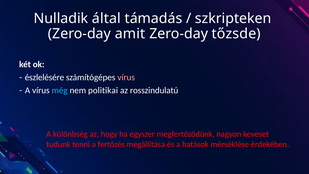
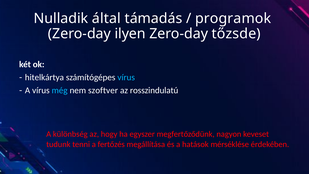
szkripteken: szkripteken -> programok
amit: amit -> ilyen
észlelésére: észlelésére -> hitelkártya
vírus at (126, 77) colour: pink -> light blue
politikai: politikai -> szoftver
